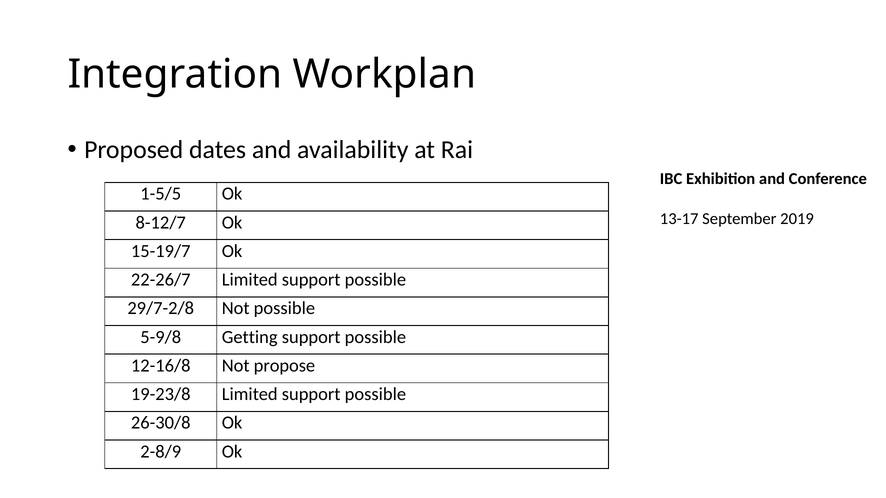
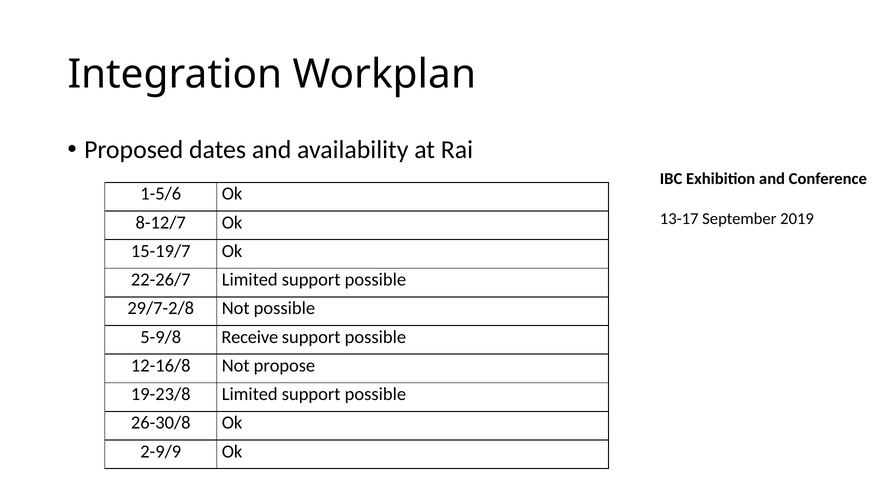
1-5/5: 1-5/5 -> 1-5/6
Getting: Getting -> Receive
2-8/9: 2-8/9 -> 2-9/9
